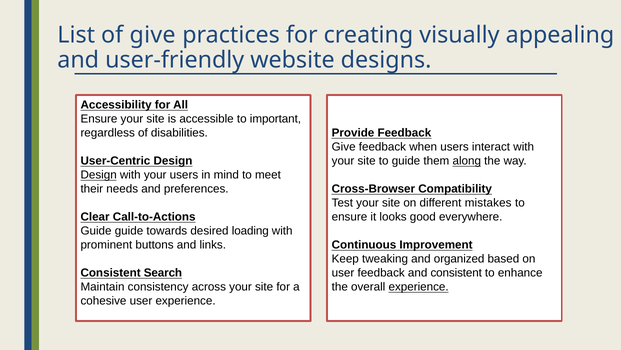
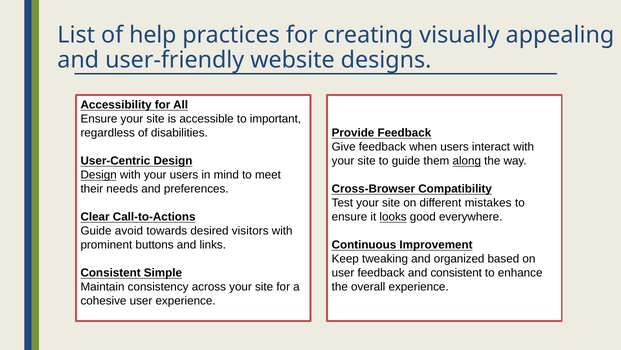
of give: give -> help
looks underline: none -> present
Guide guide: guide -> avoid
loading: loading -> visitors
Search: Search -> Simple
experience at (419, 287) underline: present -> none
